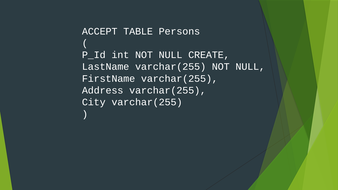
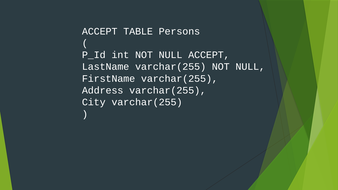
NULL CREATE: CREATE -> ACCEPT
